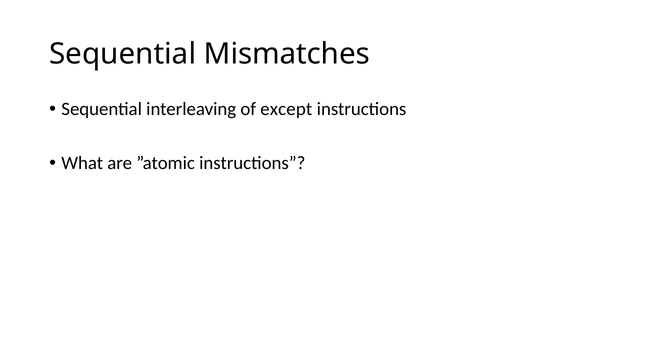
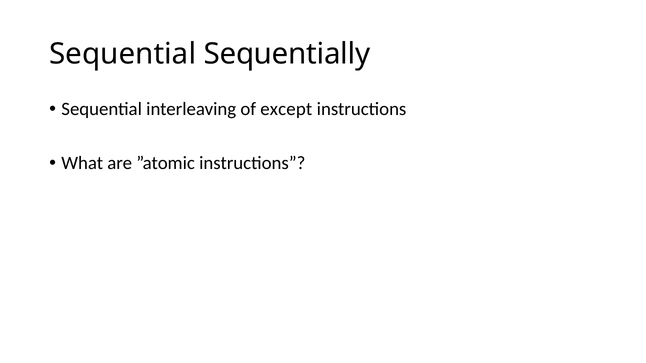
Mismatches: Mismatches -> Sequentially
